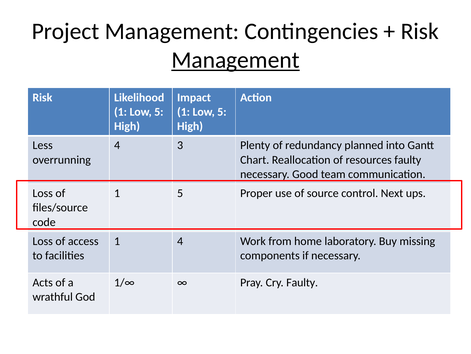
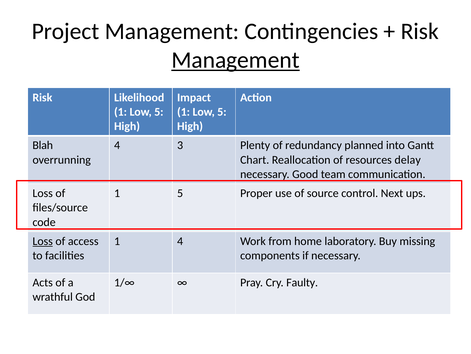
Less: Less -> Blah
resources faulty: faulty -> delay
Loss at (43, 241) underline: none -> present
